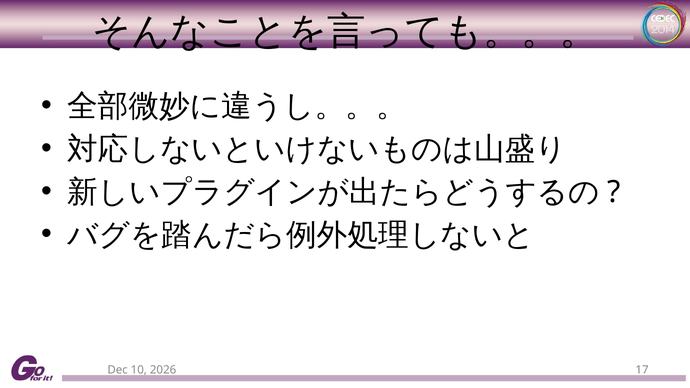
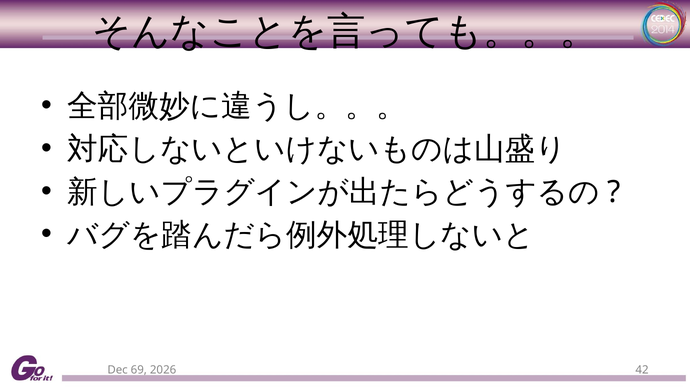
10: 10 -> 69
17: 17 -> 42
